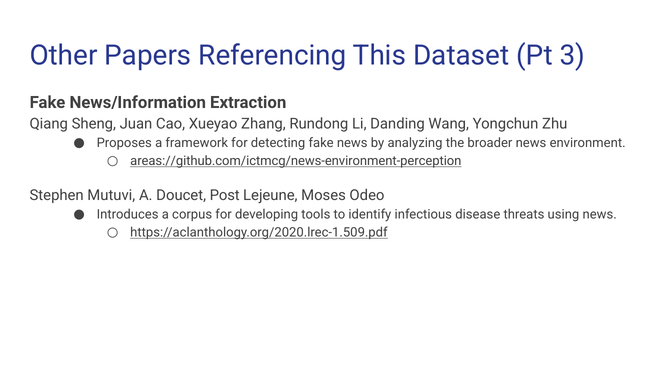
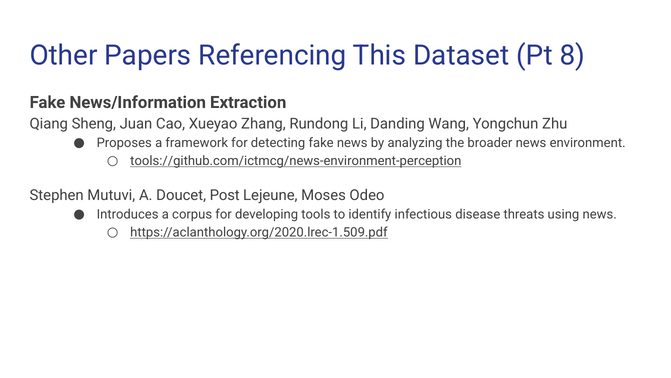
3: 3 -> 8
areas://github.com/ictmcg/news-environment-perception: areas://github.com/ictmcg/news-environment-perception -> tools://github.com/ictmcg/news-environment-perception
